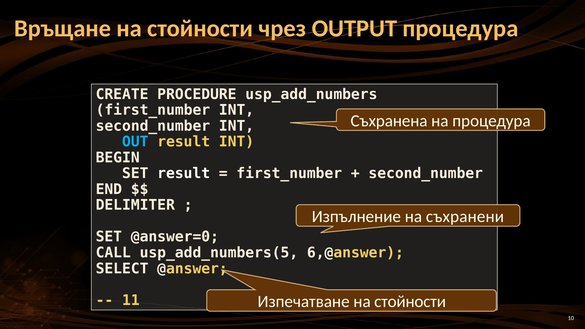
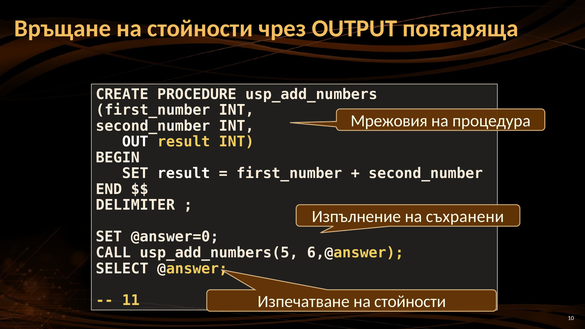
OUTPUT процедура: процедура -> повтаряща
Съхранена: Съхранена -> Мрежовия
OUT colour: light blue -> white
